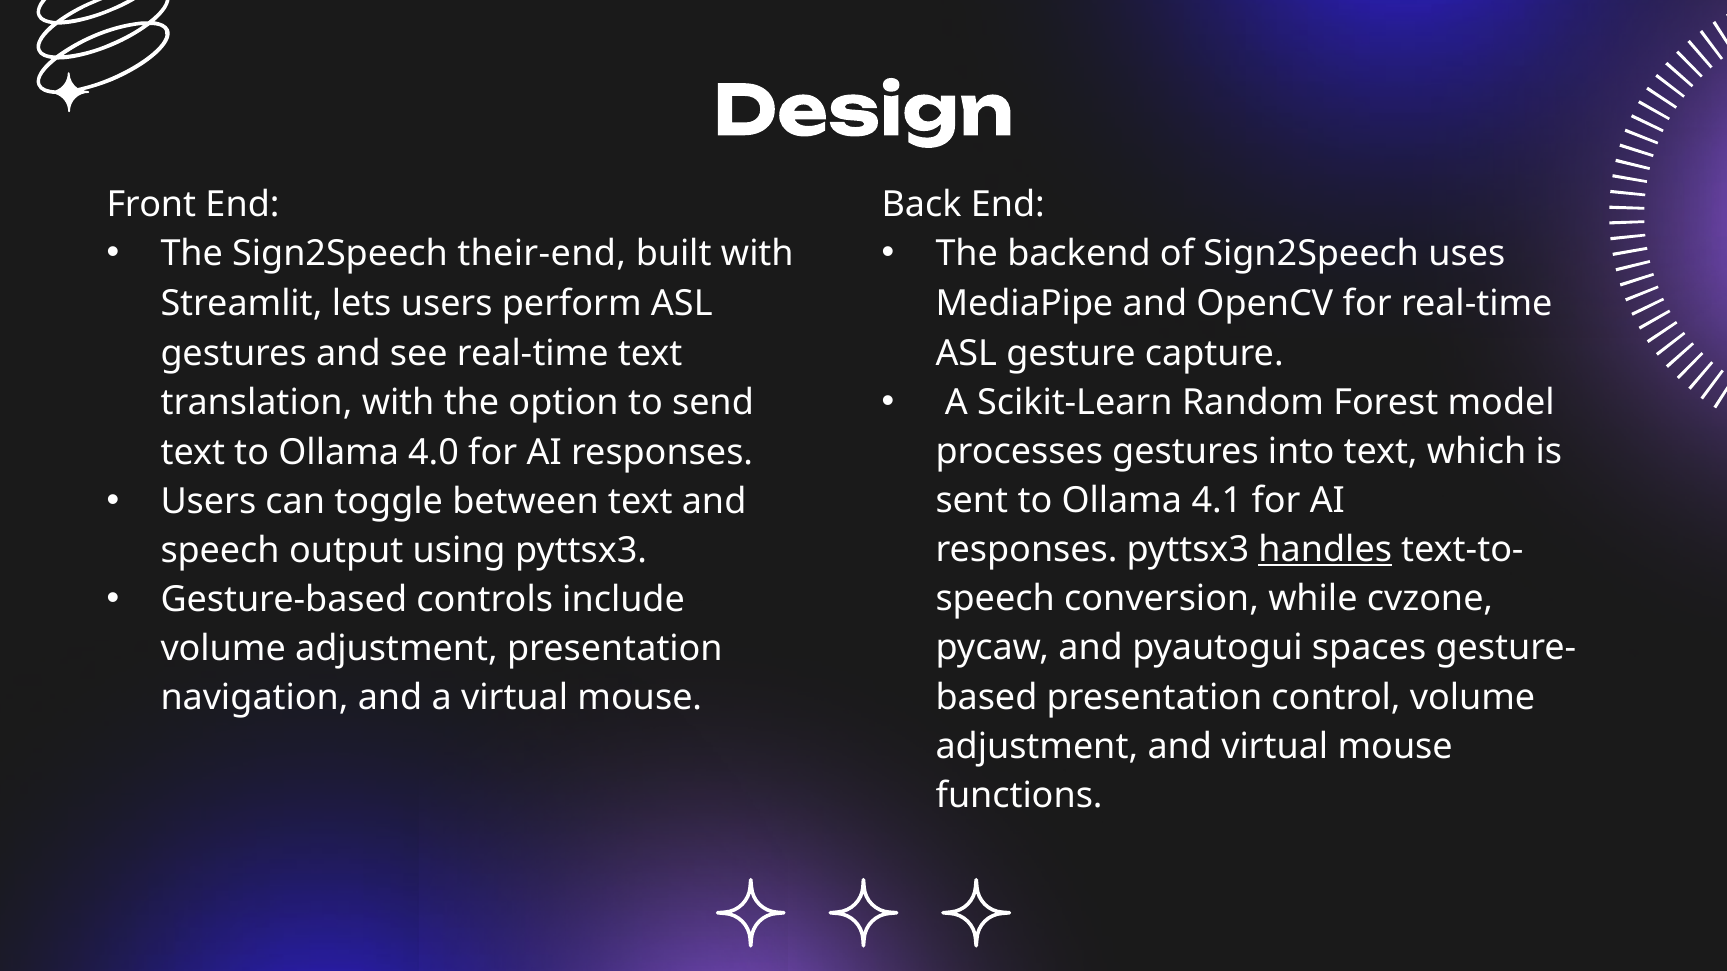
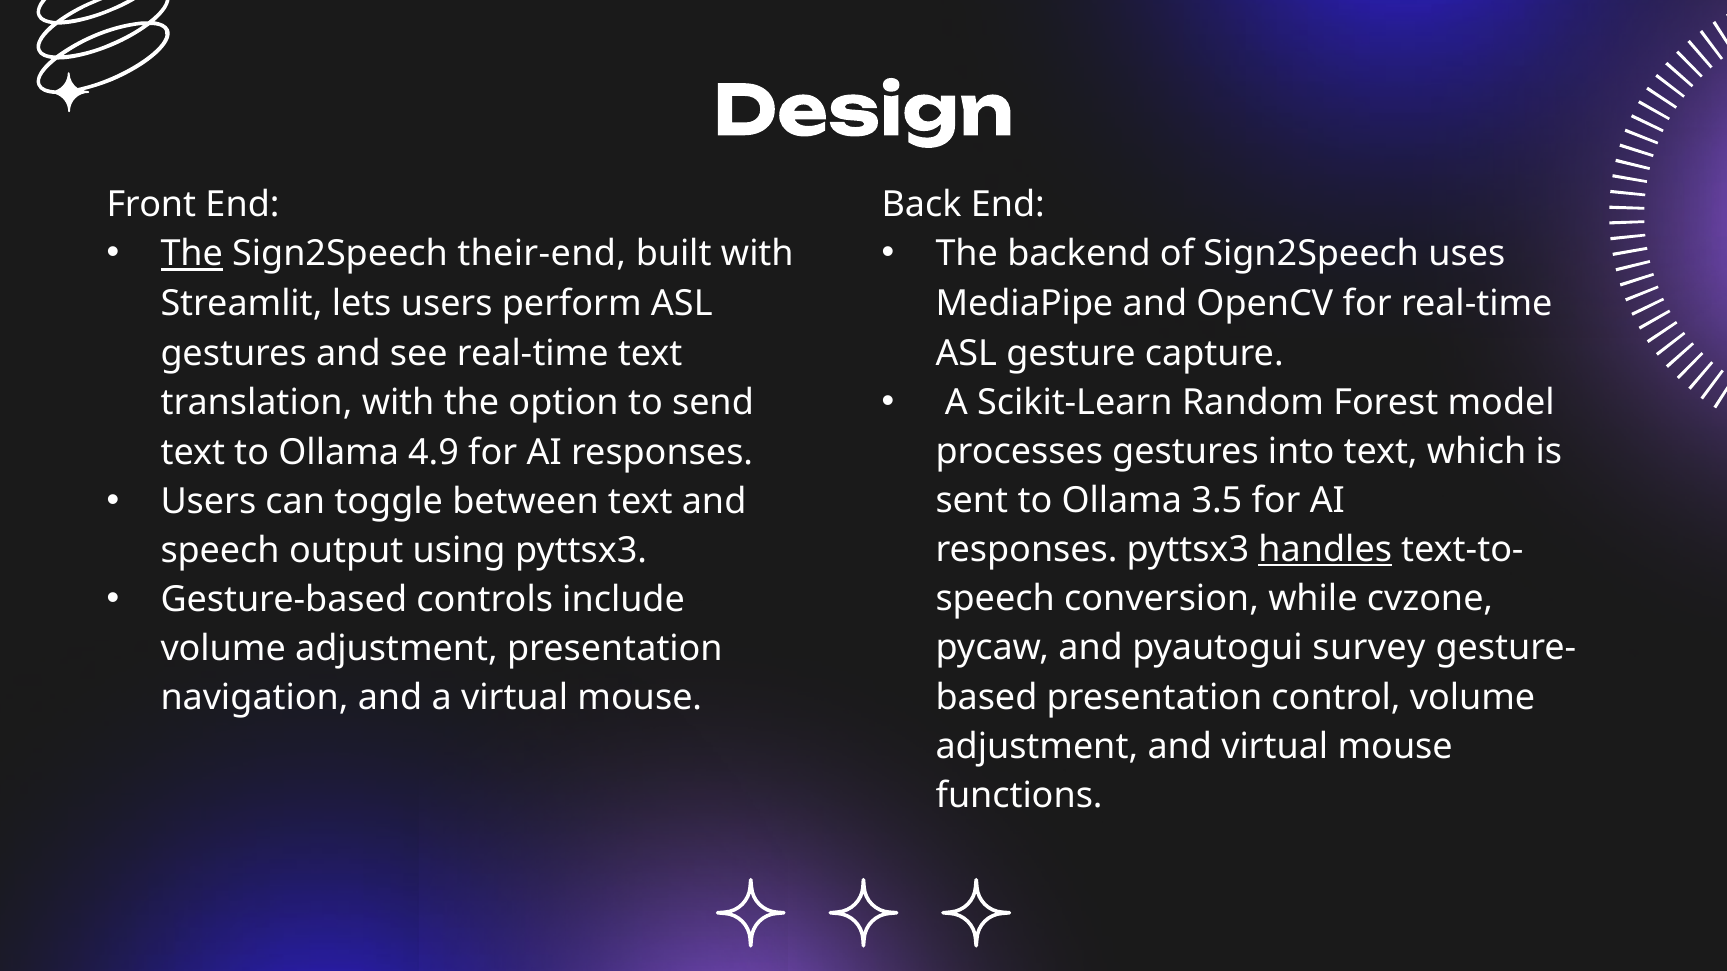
The at (192, 254) underline: none -> present
4.0: 4.0 -> 4.9
4.1: 4.1 -> 3.5
spaces: spaces -> survey
